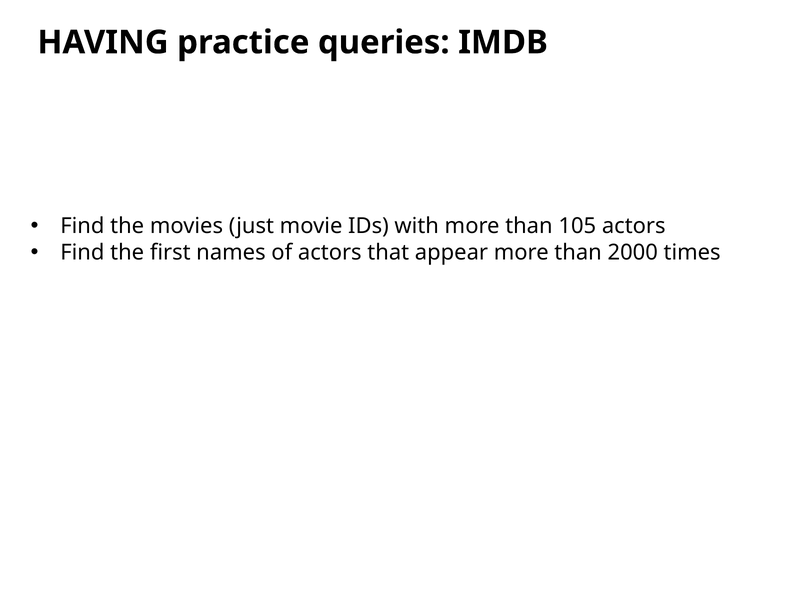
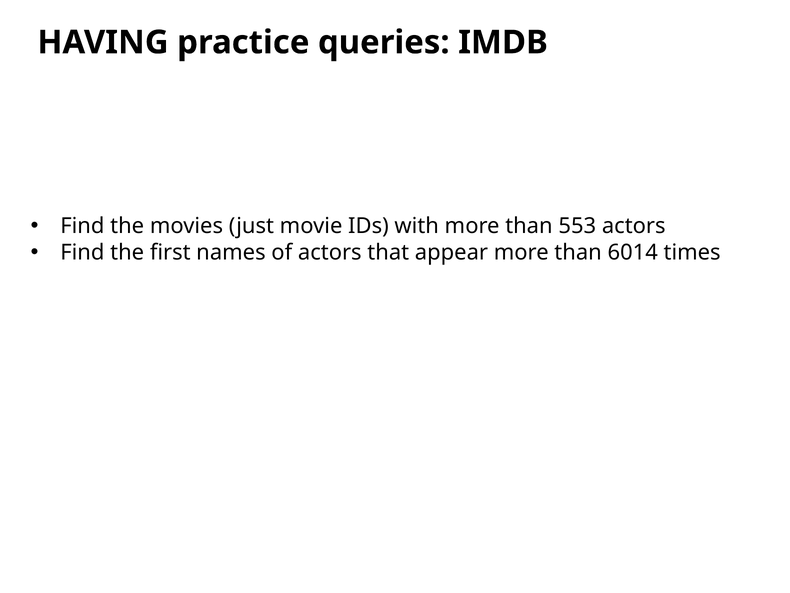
105: 105 -> 553
2000: 2000 -> 6014
